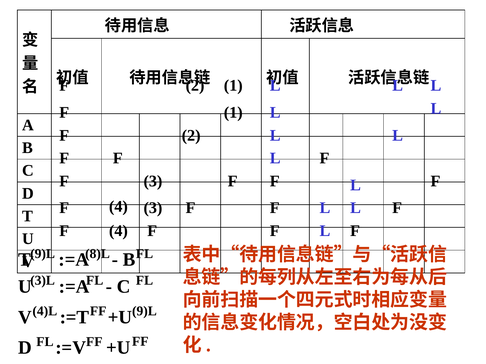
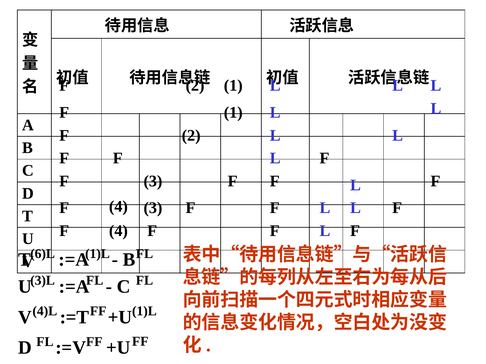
9)L at (43, 254): 9)L -> 6)L
8)L at (97, 254): 8)L -> 1)L
FF 9)L: 9)L -> 1)L
